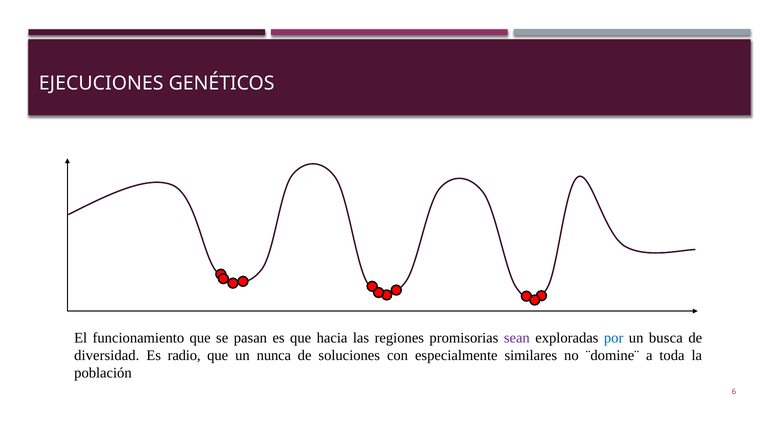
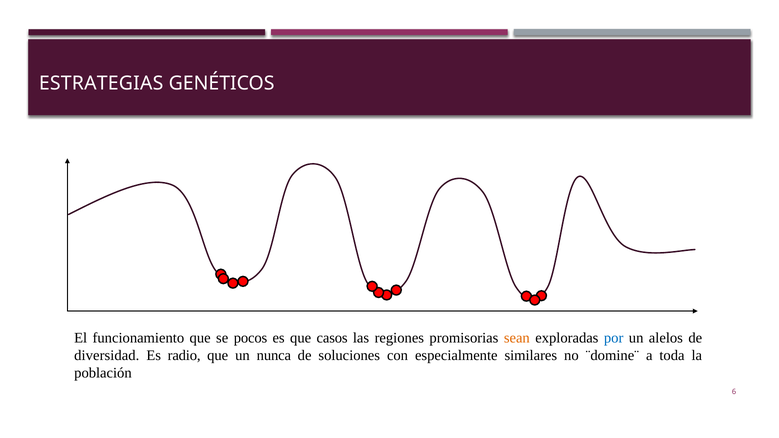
EJECUCIONES: EJECUCIONES -> ESTRATEGIAS
pasan: pasan -> pocos
hacia: hacia -> casos
sean colour: purple -> orange
busca: busca -> alelos
